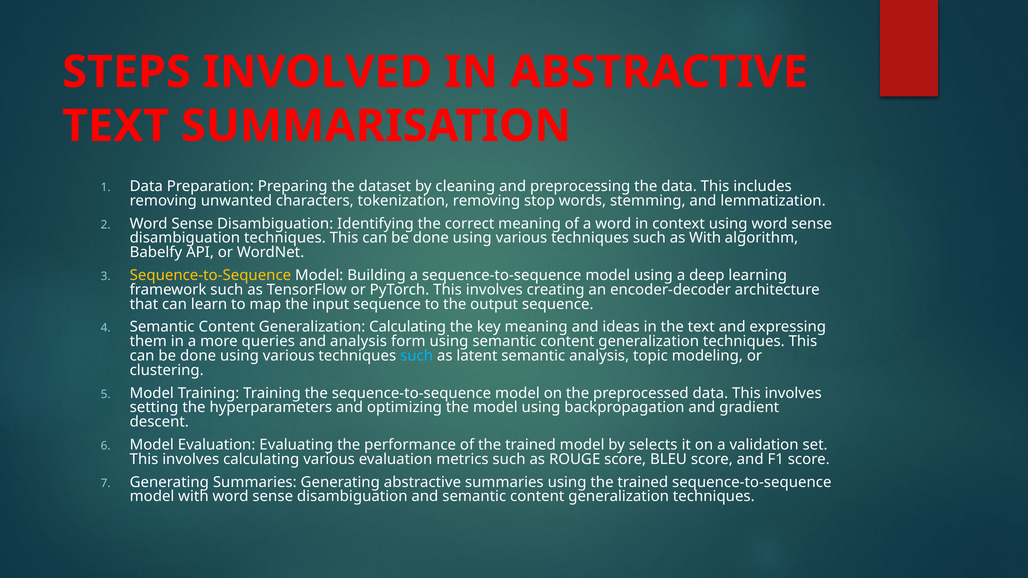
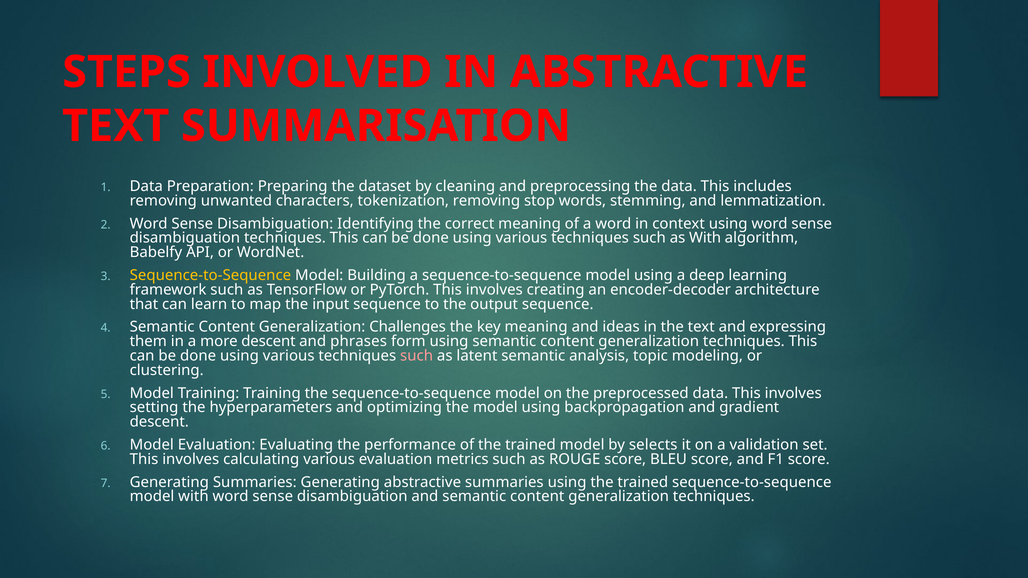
Generalization Calculating: Calculating -> Challenges
more queries: queries -> descent
and analysis: analysis -> phrases
such at (417, 356) colour: light blue -> pink
